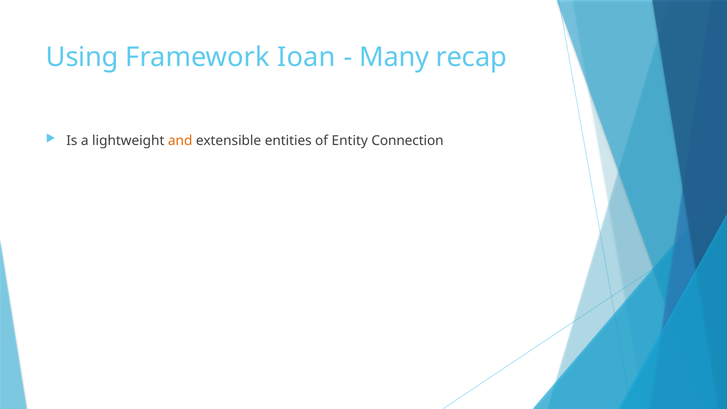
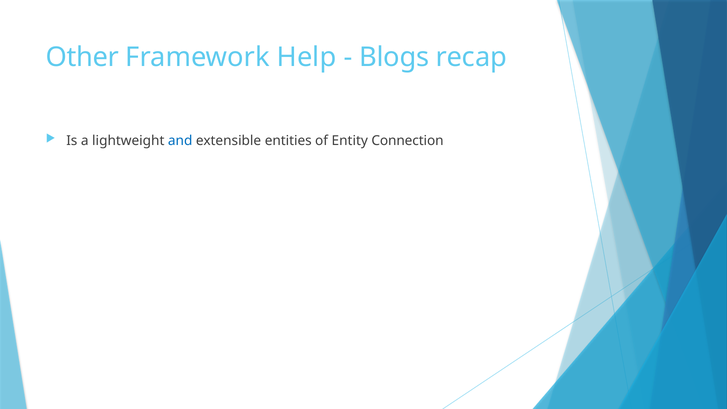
Using: Using -> Other
Ioan: Ioan -> Help
Many: Many -> Blogs
and colour: orange -> blue
